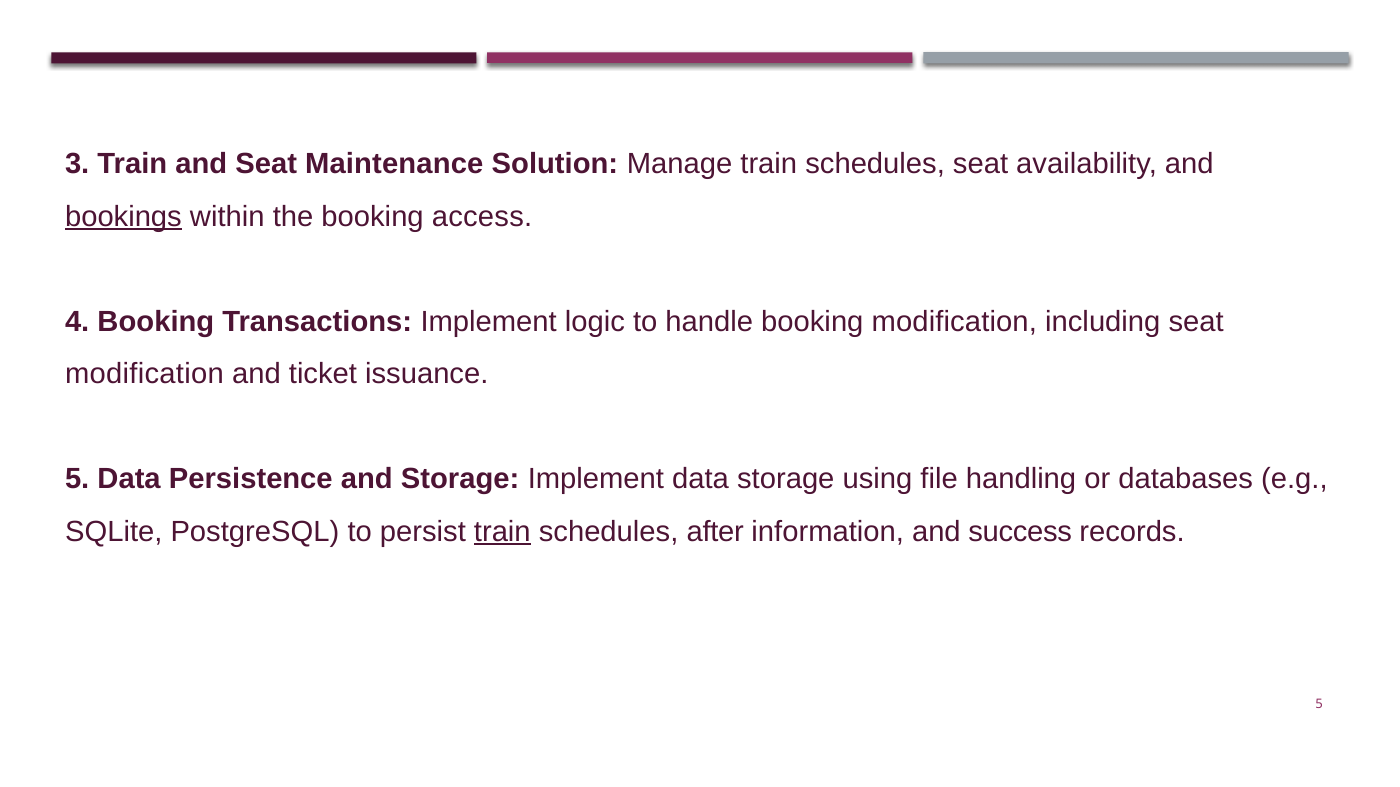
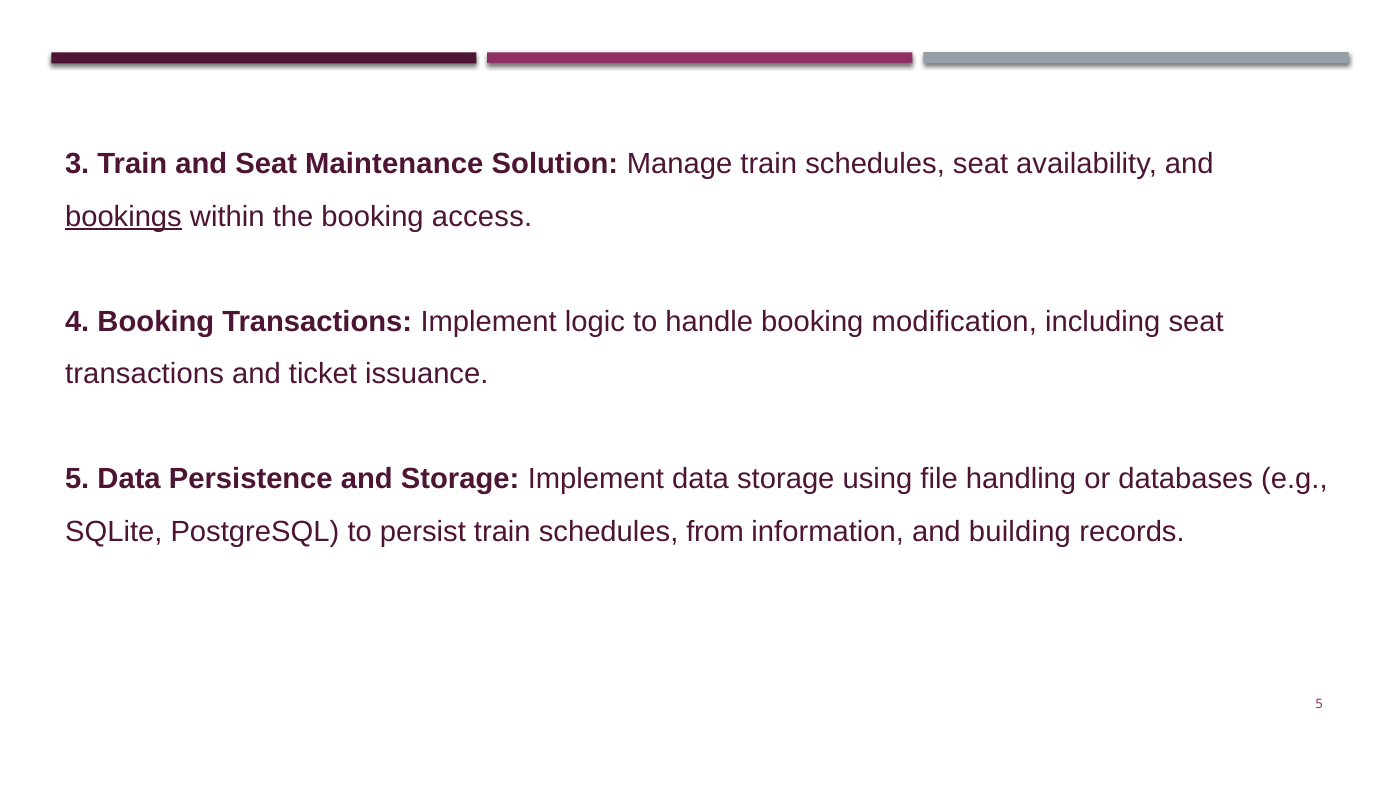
modification at (144, 374): modification -> transactions
train at (502, 532) underline: present -> none
after: after -> from
success: success -> building
